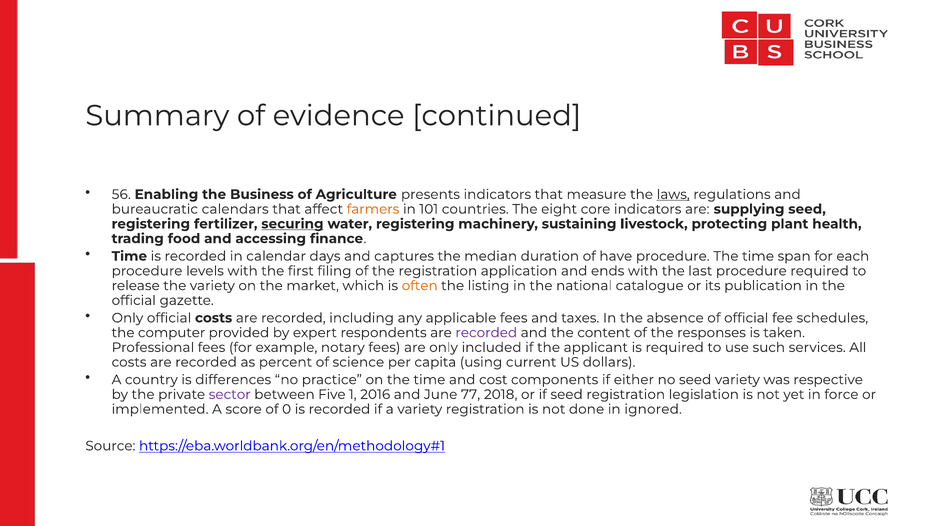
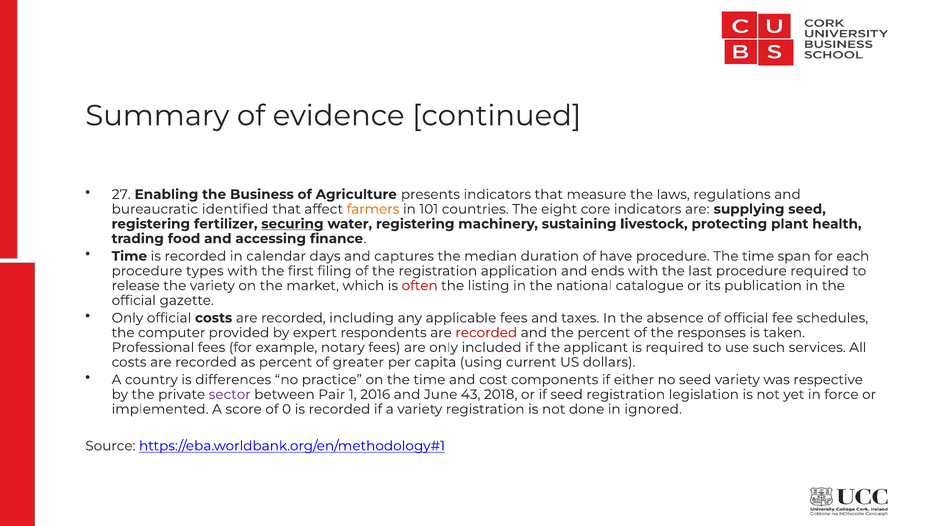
56: 56 -> 27
laws underline: present -> none
calendars: calendars -> identified
levels: levels -> types
often colour: orange -> red
recorded at (486, 332) colour: purple -> red
the content: content -> percent
science: science -> greater
Five: Five -> Pair
77: 77 -> 43
